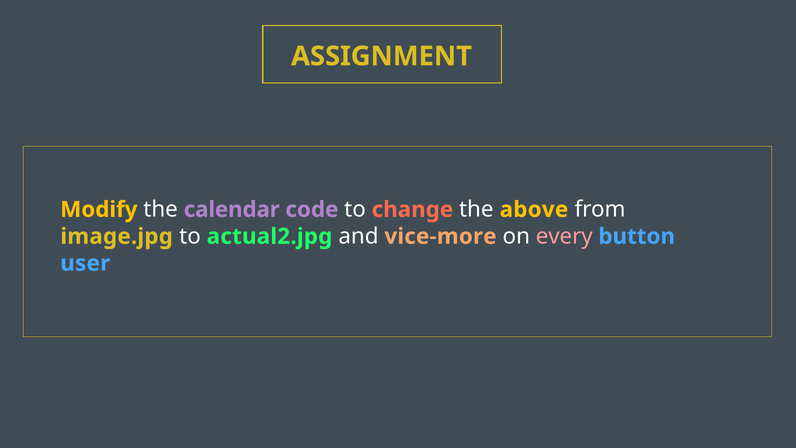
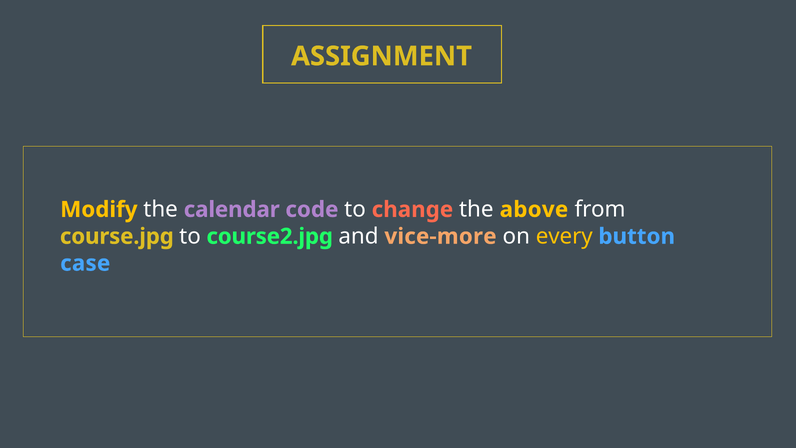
image.jpg: image.jpg -> course.jpg
actual2.jpg: actual2.jpg -> course2.jpg
every colour: pink -> yellow
user: user -> case
